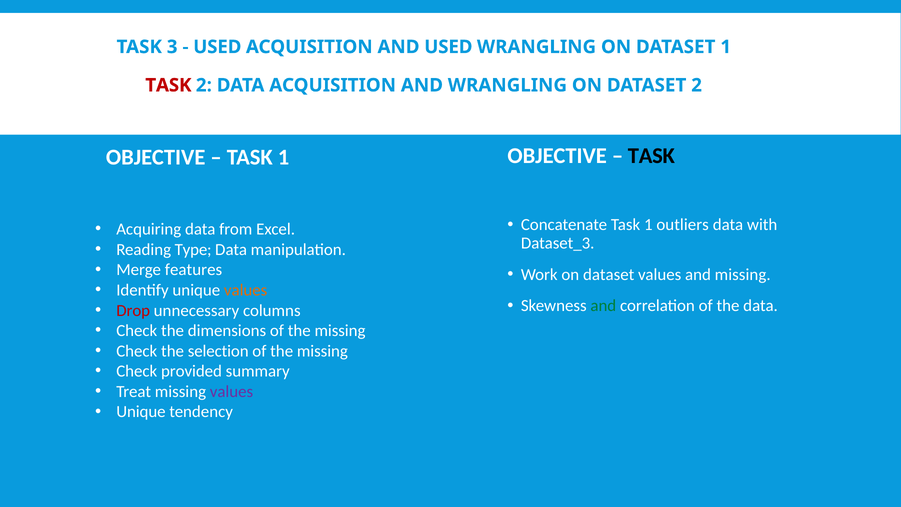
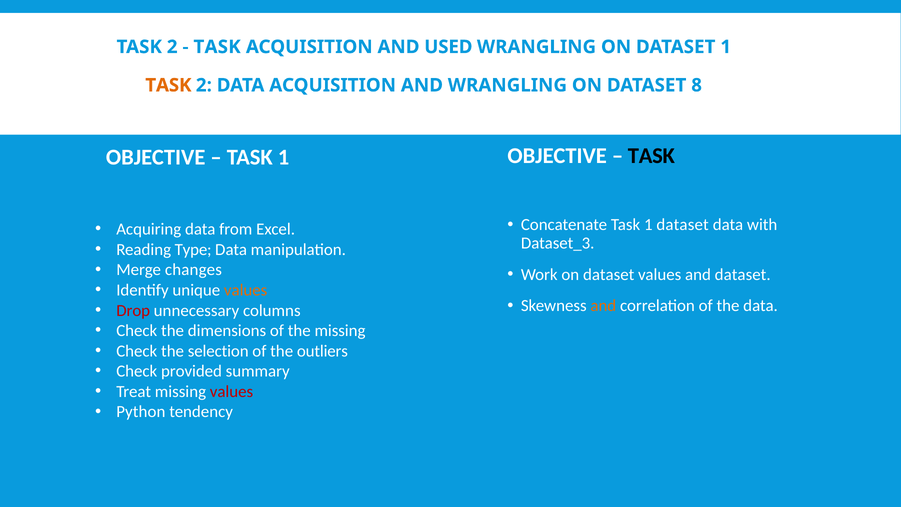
3 at (172, 47): 3 -> 2
USED at (217, 47): USED -> TASK
TASK at (168, 85) colour: red -> orange
DATASET 2: 2 -> 8
1 outliers: outliers -> dataset
features: features -> changes
and missing: missing -> dataset
and at (603, 306) colour: green -> orange
missing at (322, 351): missing -> outliers
values at (231, 391) colour: purple -> red
Unique at (141, 412): Unique -> Python
